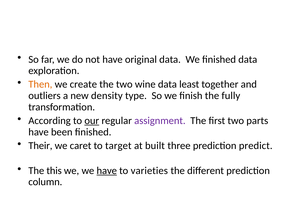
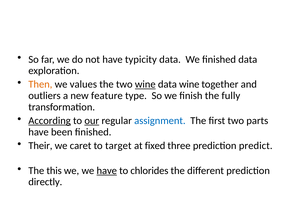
original: original -> typicity
create: create -> values
wine at (145, 84) underline: none -> present
data least: least -> wine
density: density -> feature
According underline: none -> present
assignment colour: purple -> blue
built: built -> fixed
varieties: varieties -> chlorides
column: column -> directly
